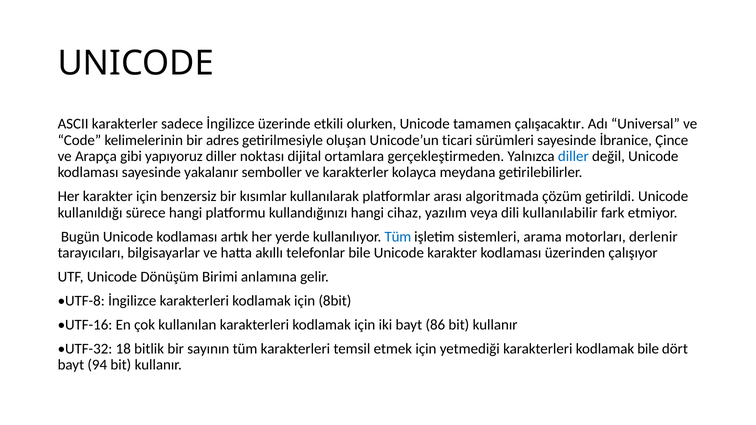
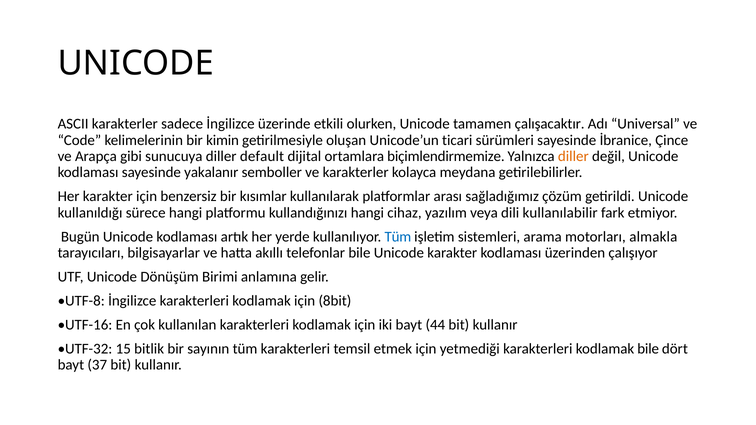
adres: adres -> kimin
yapıyoruz: yapıyoruz -> sunucuya
noktası: noktası -> default
gerçekleştirmeden: gerçekleştirmeden -> biçimlendirmemize
diller at (573, 156) colour: blue -> orange
algoritmada: algoritmada -> sağladığımız
derlenir: derlenir -> almakla
86: 86 -> 44
18: 18 -> 15
94: 94 -> 37
